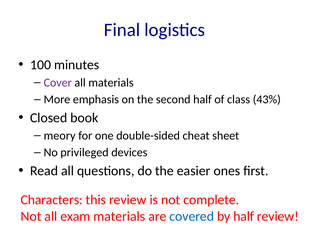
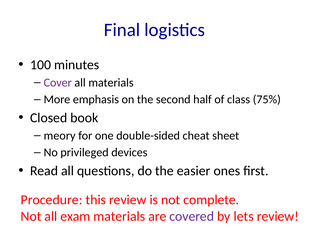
43%: 43% -> 75%
Characters: Characters -> Procedure
covered colour: blue -> purple
by half: half -> lets
